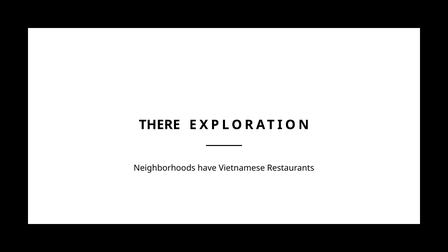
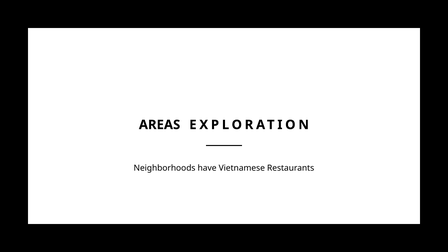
THERE: THERE -> AREAS
